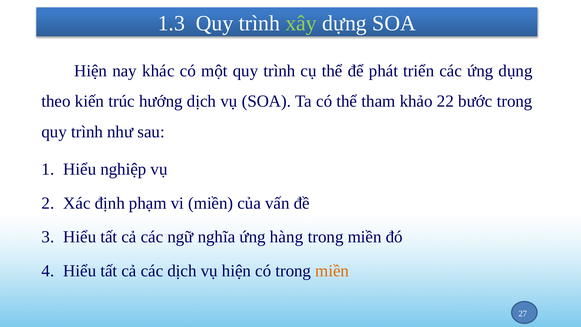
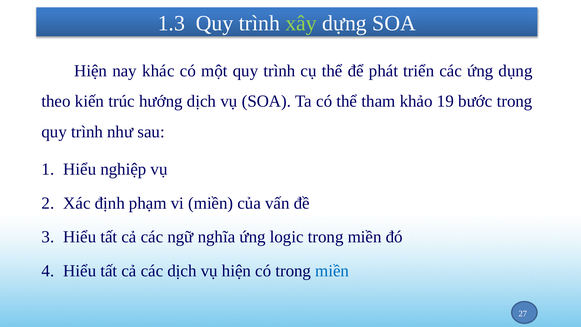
22: 22 -> 19
hàng: hàng -> logic
miền at (332, 271) colour: orange -> blue
